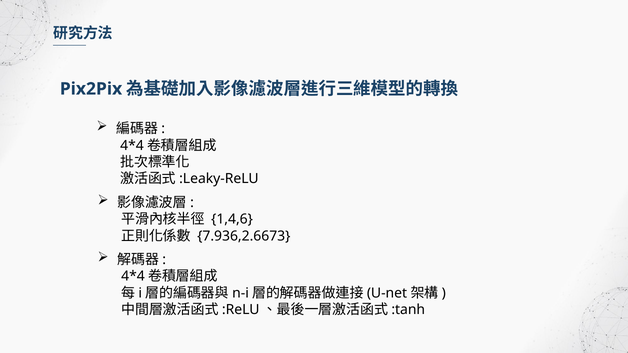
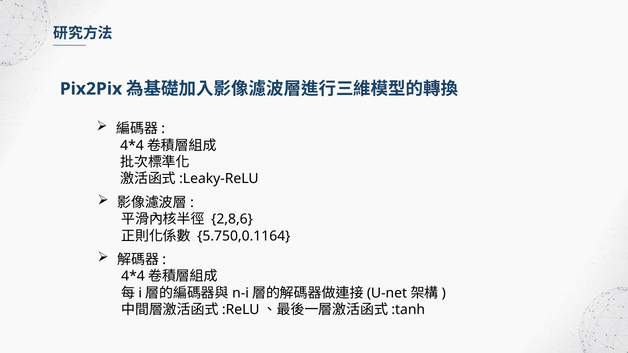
1,4,6: 1,4,6 -> 2,8,6
7.936,2.6673: 7.936,2.6673 -> 5.750,0.1164
